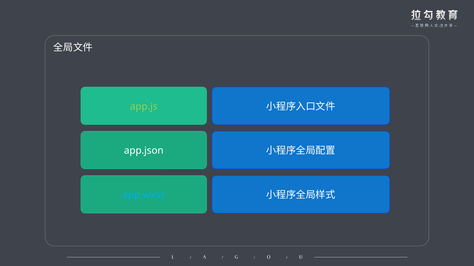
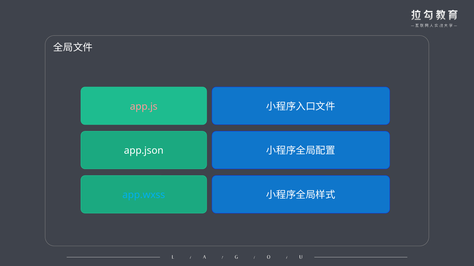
app.js colour: light green -> pink
